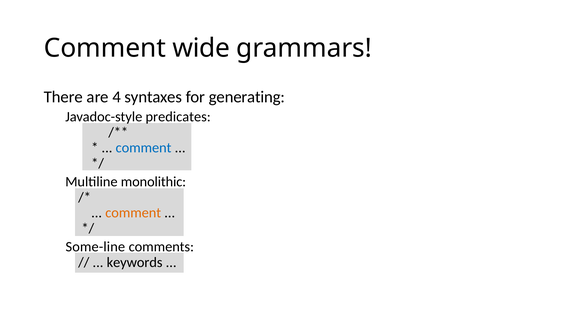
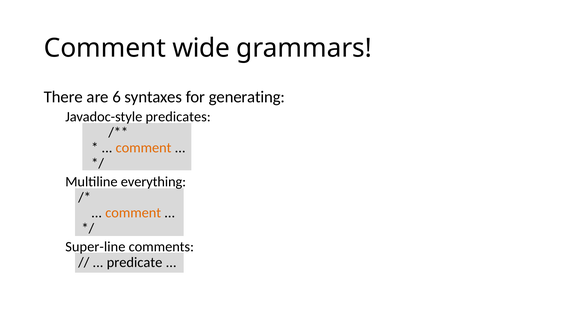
4: 4 -> 6
comment at (144, 148) colour: blue -> orange
monolithic: monolithic -> everything
Some-line: Some-line -> Super-line
keywords: keywords -> predicate
